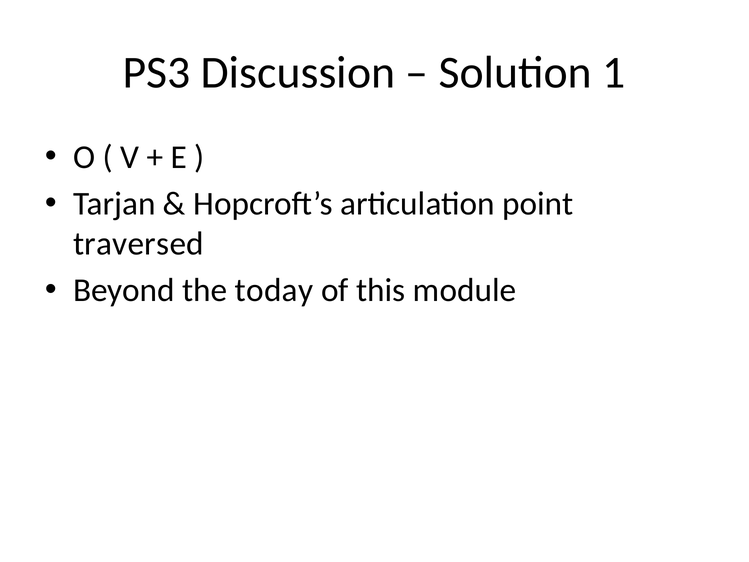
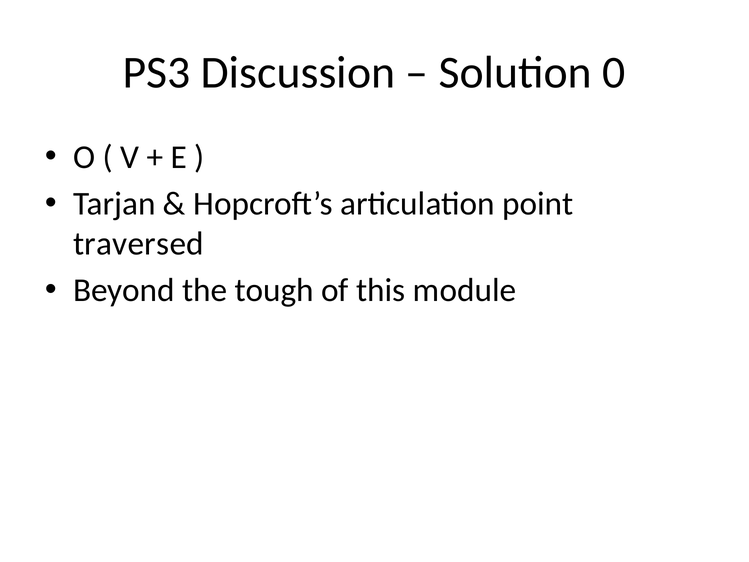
1: 1 -> 0
today: today -> tough
